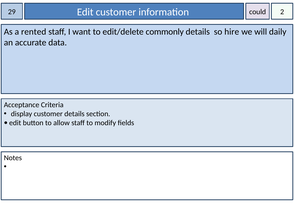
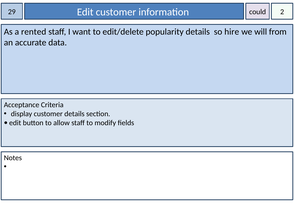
commonly: commonly -> popularity
daily: daily -> from
